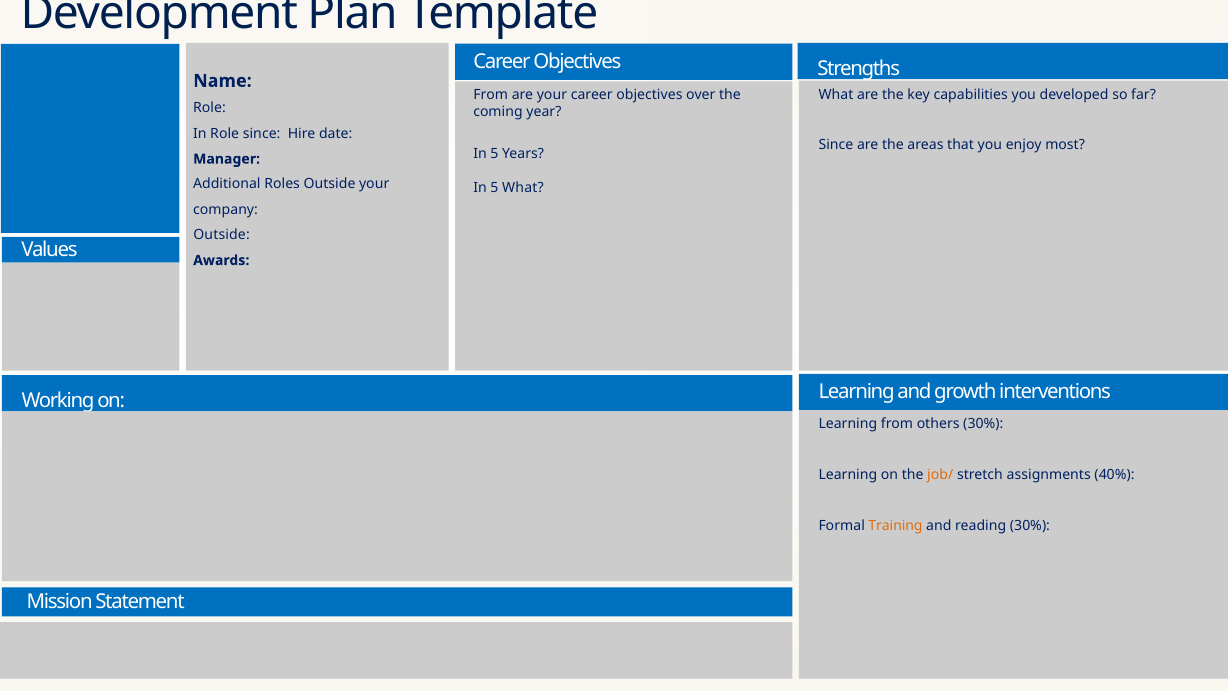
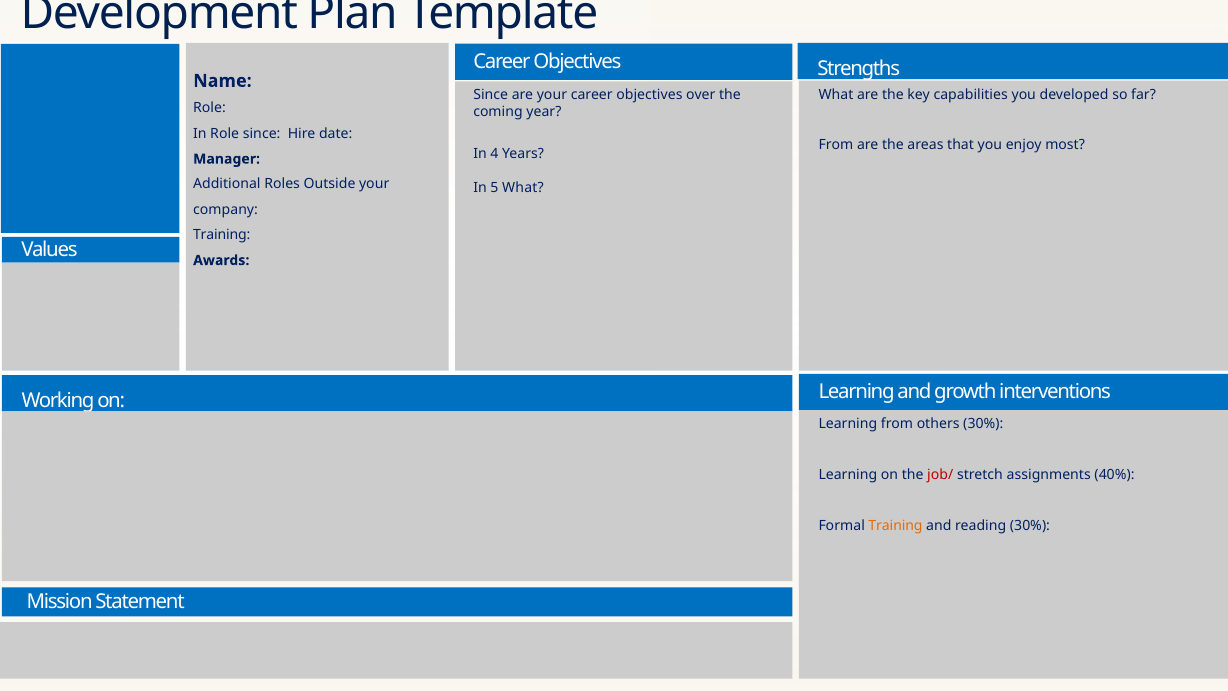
From at (491, 95): From -> Since
Since at (836, 145): Since -> From
5 at (494, 154): 5 -> 4
Outside at (222, 235): Outside -> Training
job/ colour: orange -> red
